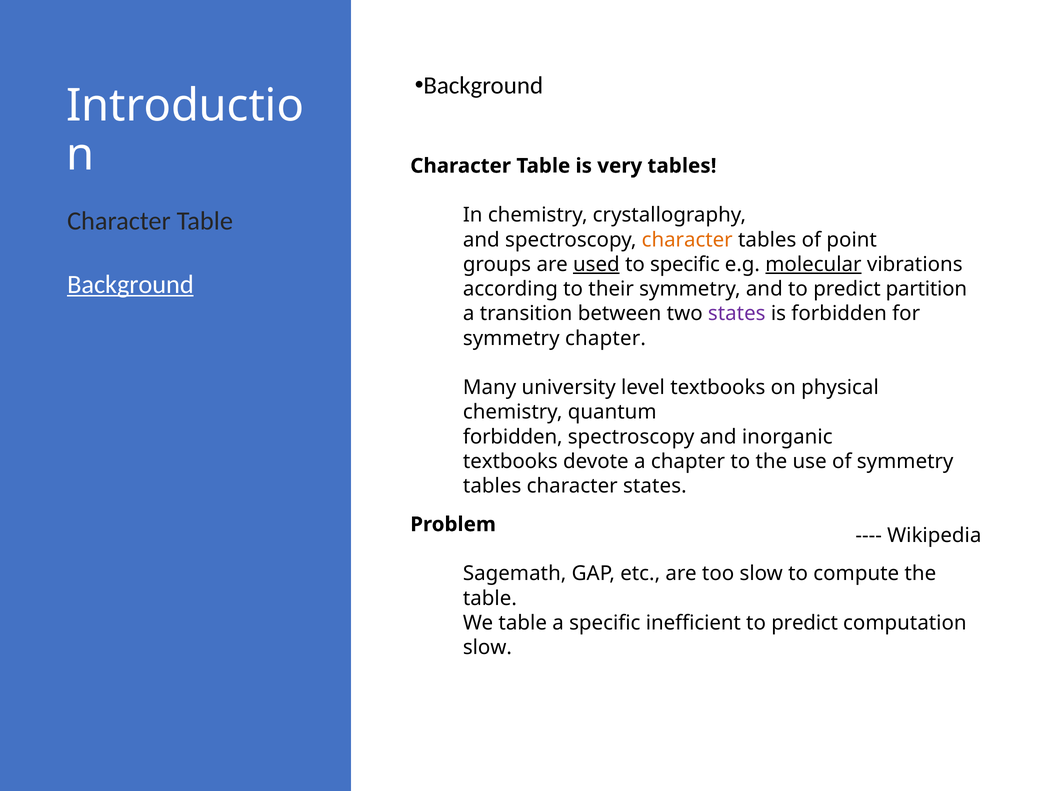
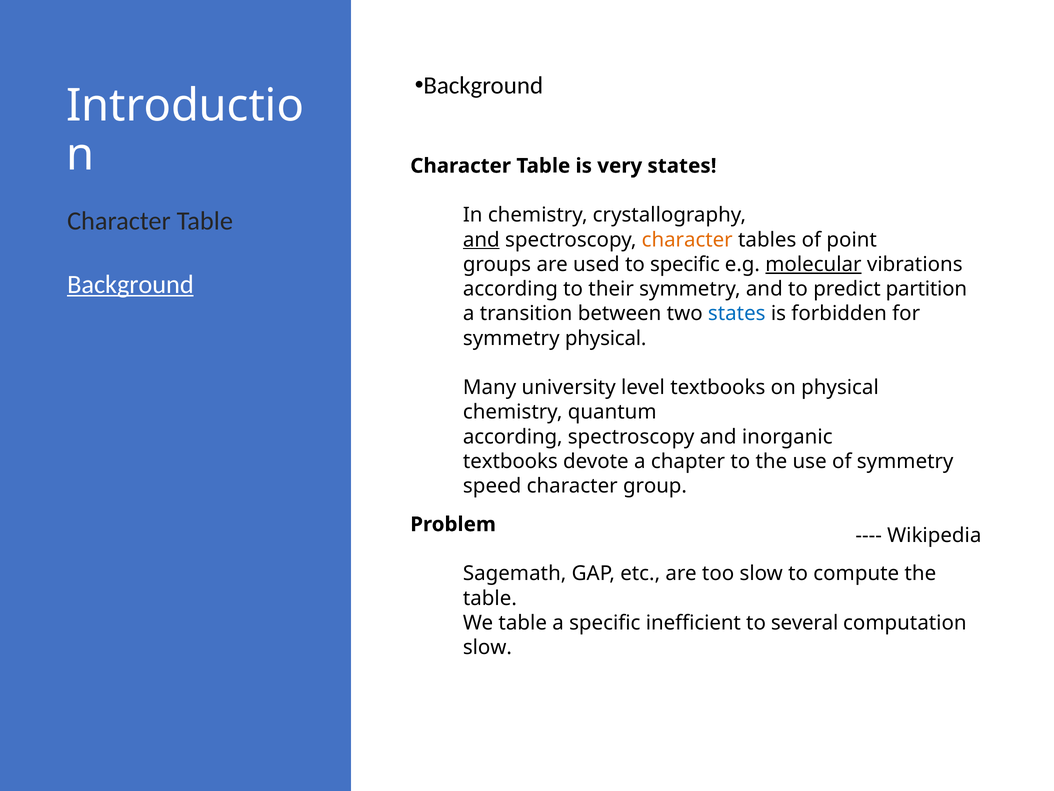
very tables: tables -> states
and at (481, 240) underline: none -> present
used underline: present -> none
states at (737, 313) colour: purple -> blue
symmetry chapter: chapter -> physical
forbidden at (513, 436): forbidden -> according
tables at (492, 486): tables -> speed
character states: states -> group
predict at (805, 623): predict -> several
